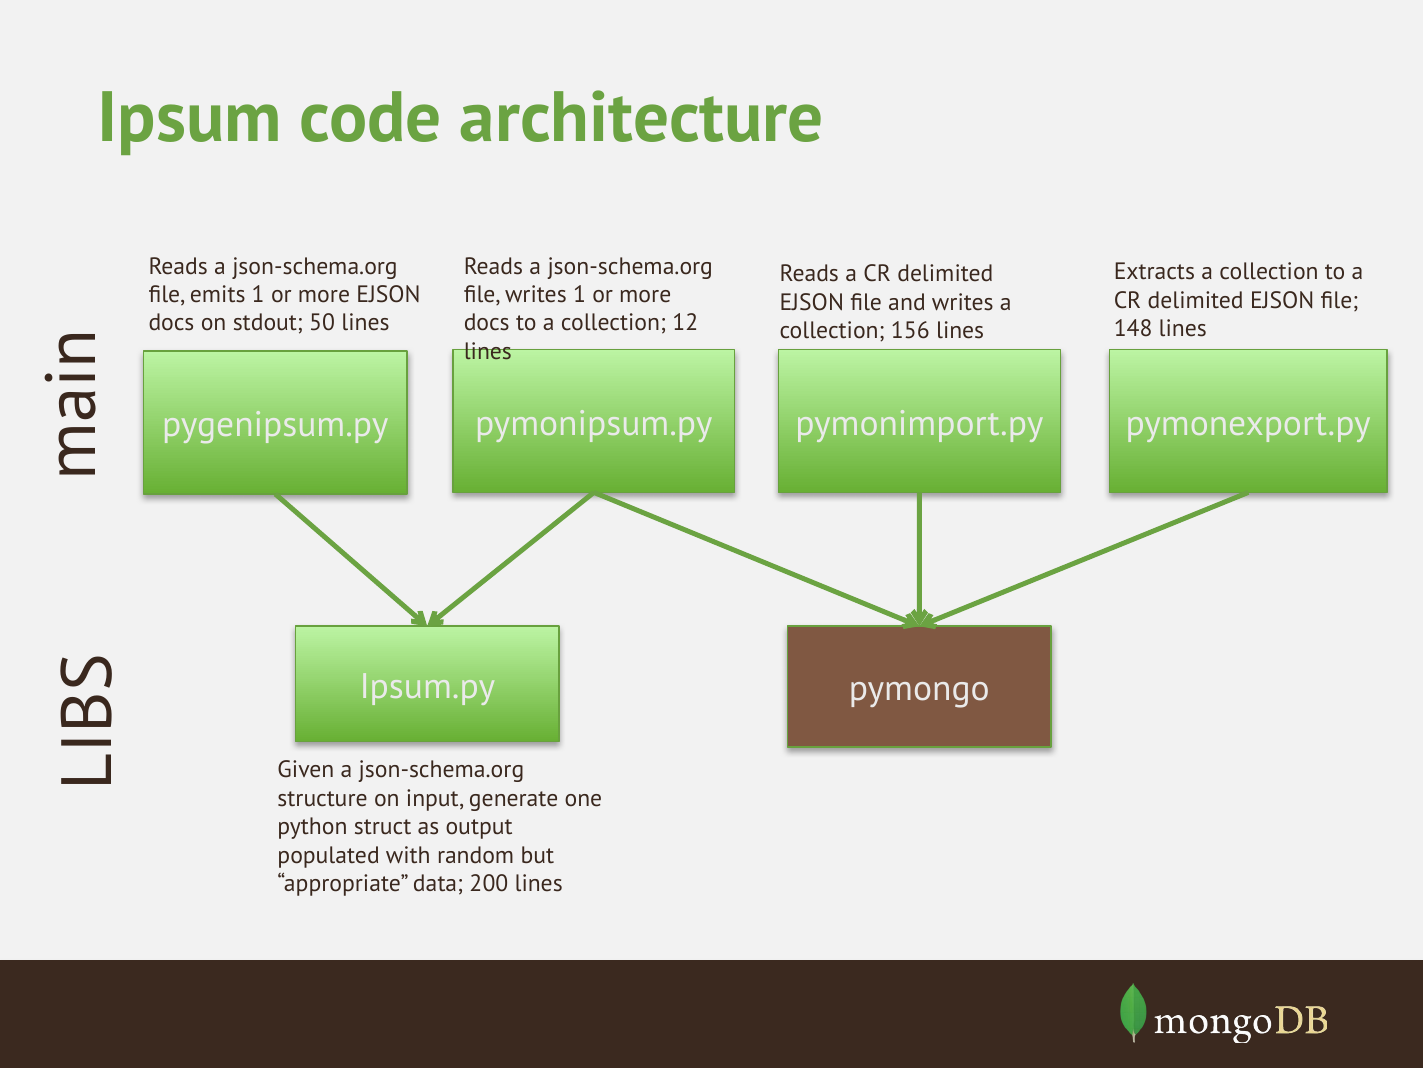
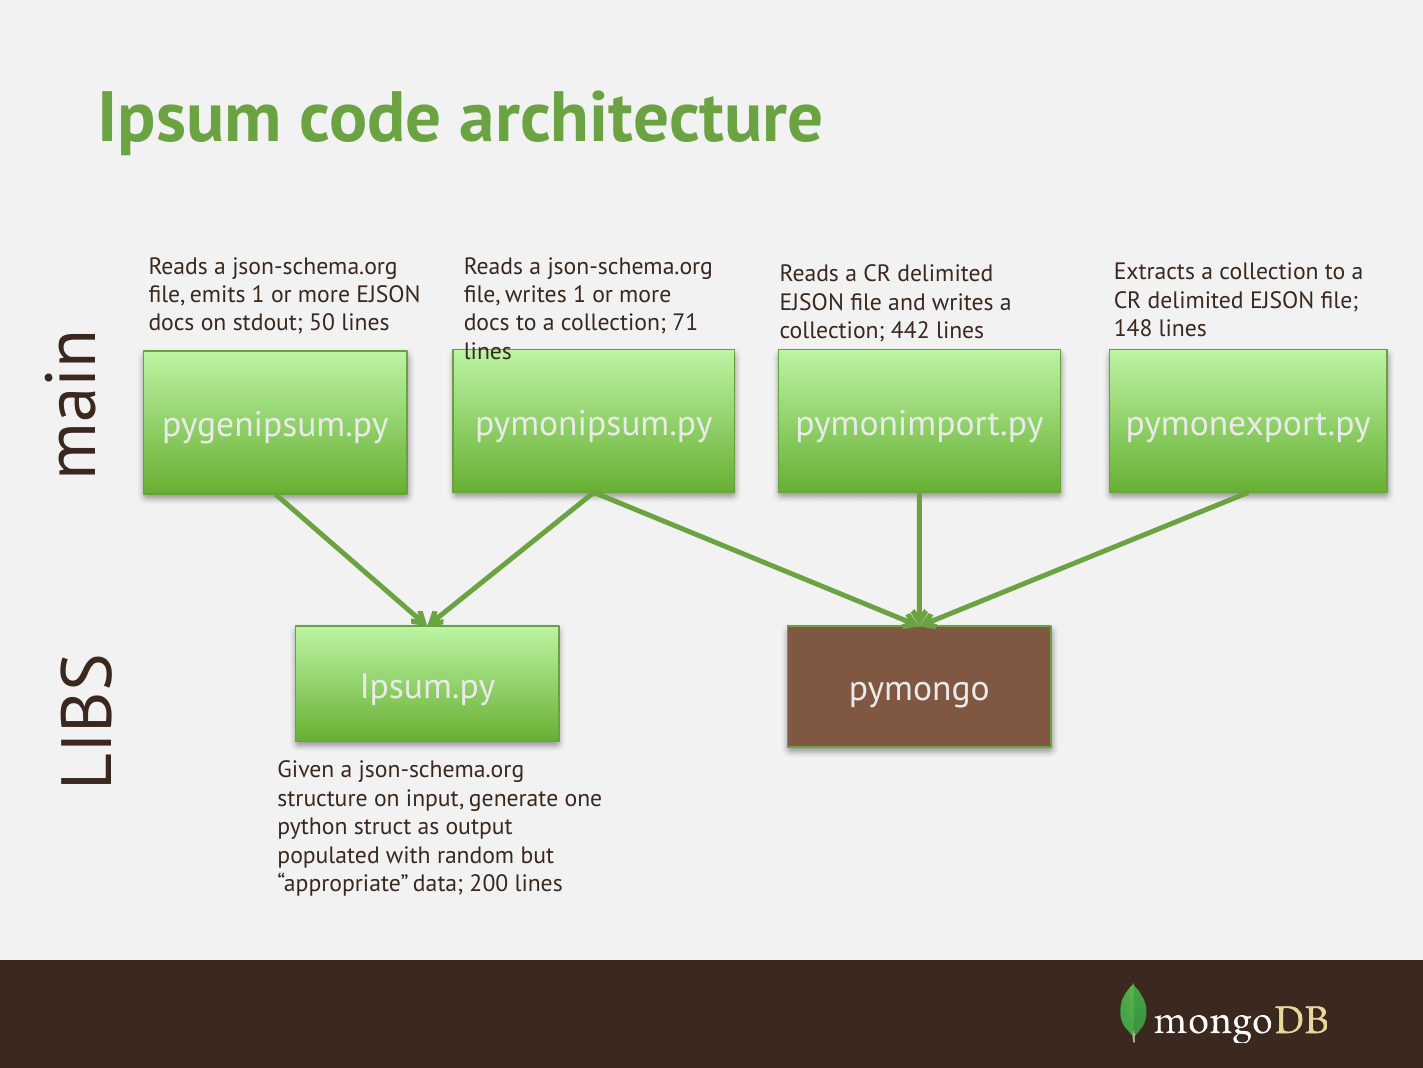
12: 12 -> 71
156: 156 -> 442
